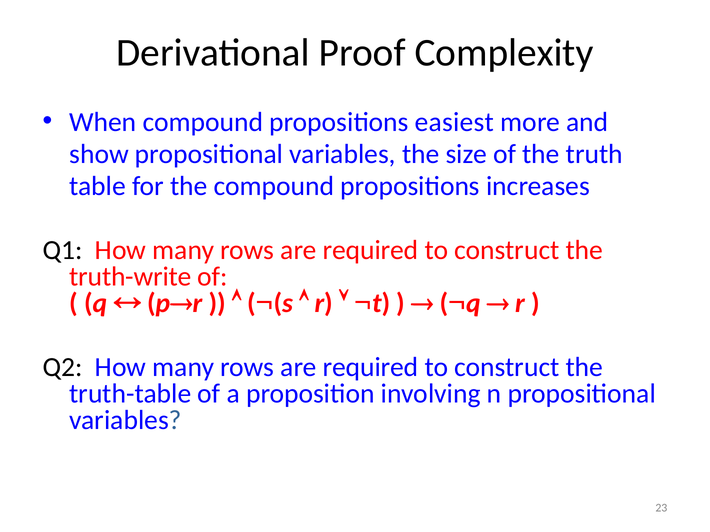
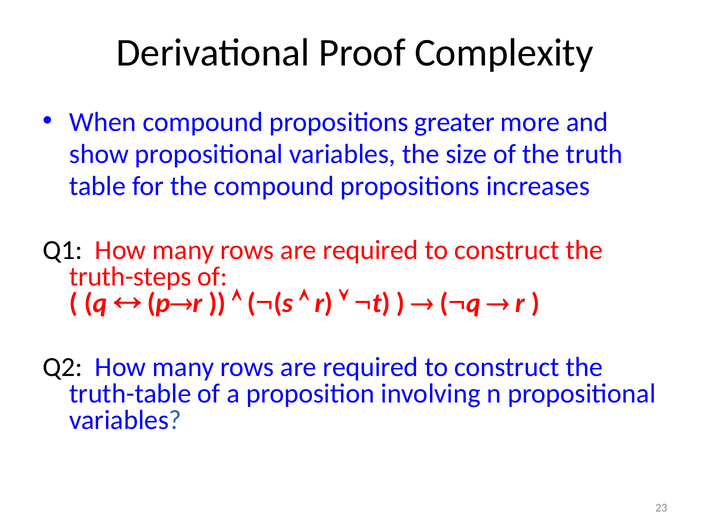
easiest: easiest -> greater
truth-write: truth-write -> truth-steps
